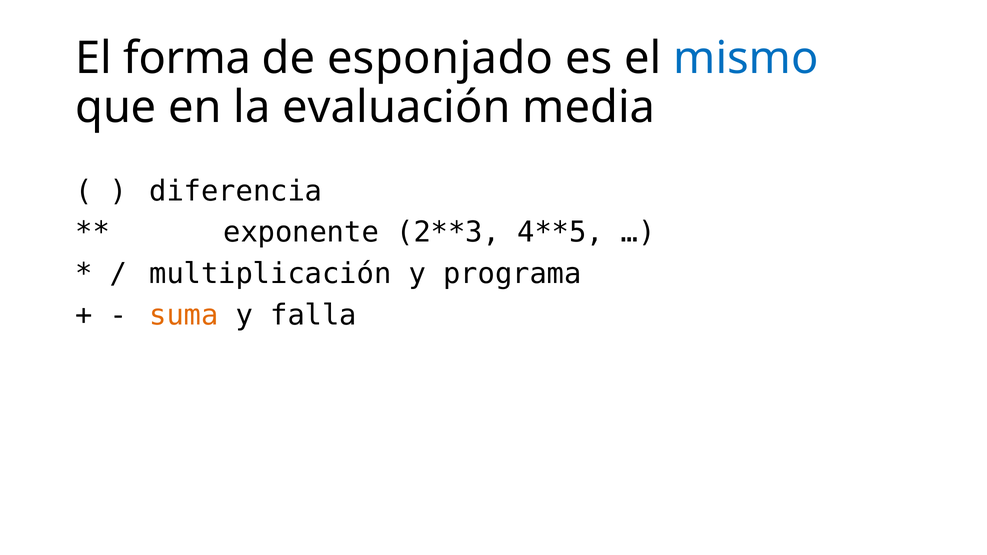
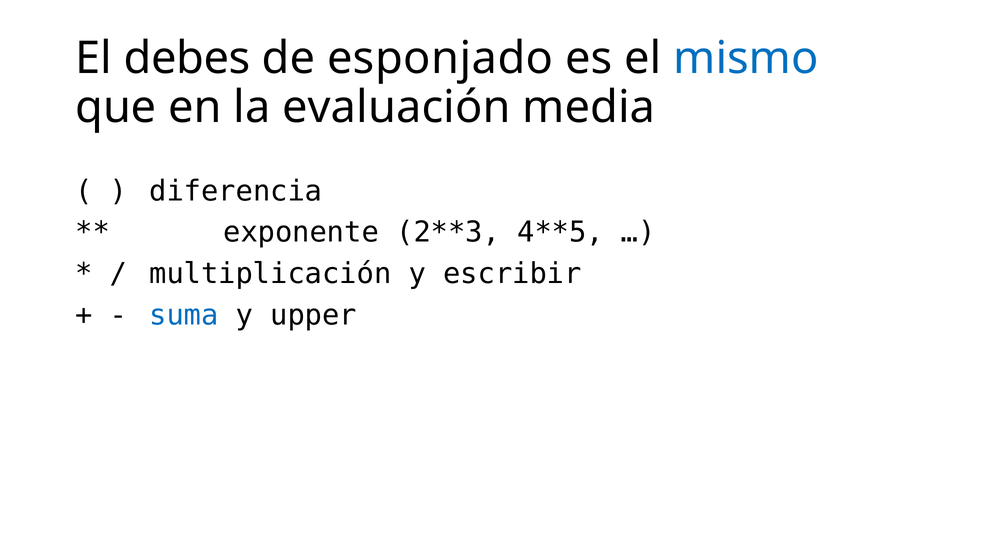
forma: forma -> debes
programa: programa -> escribir
suma colour: orange -> blue
falla: falla -> upper
